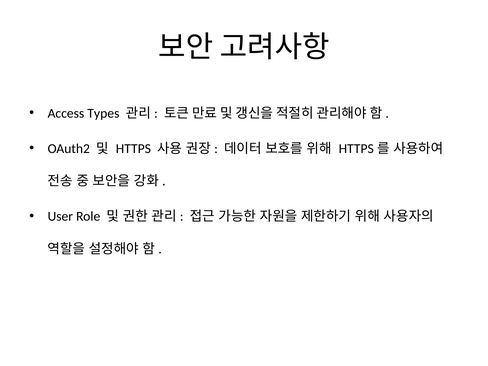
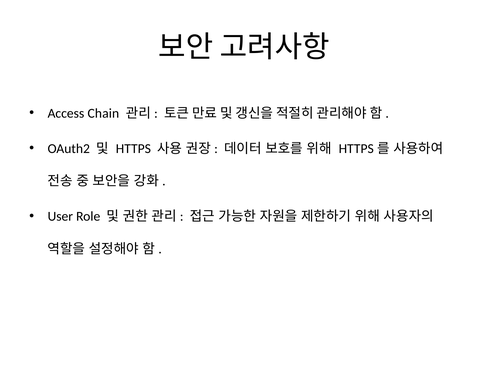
Types: Types -> Chain
